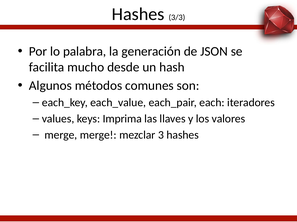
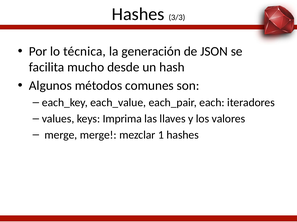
palabra: palabra -> técnica
3: 3 -> 1
